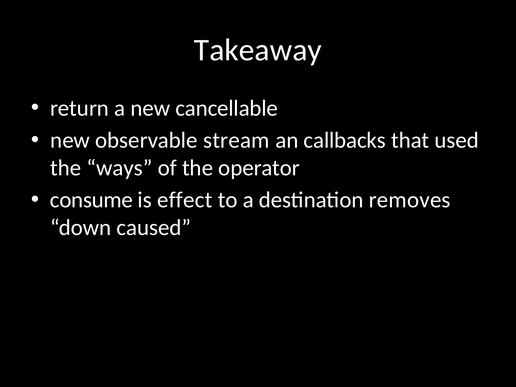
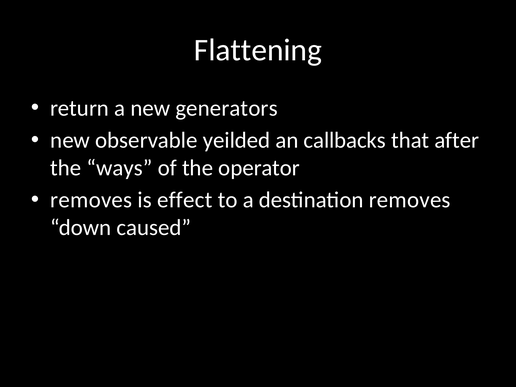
Takeaway: Takeaway -> Flattening
cancellable: cancellable -> generators
stream: stream -> yeilded
used: used -> after
consume at (91, 200): consume -> removes
